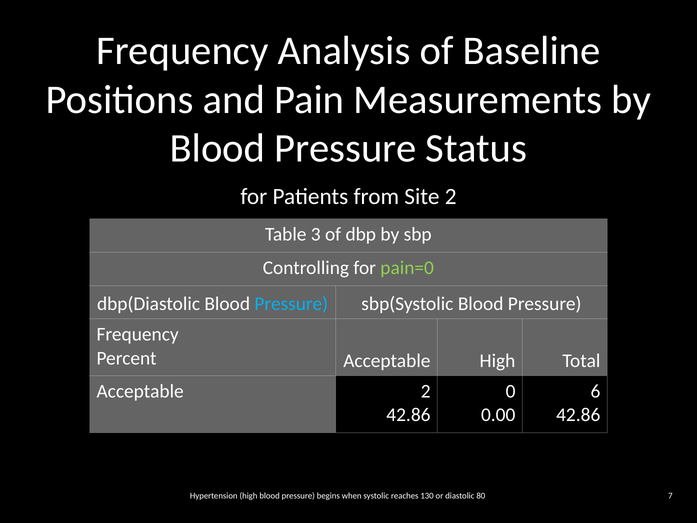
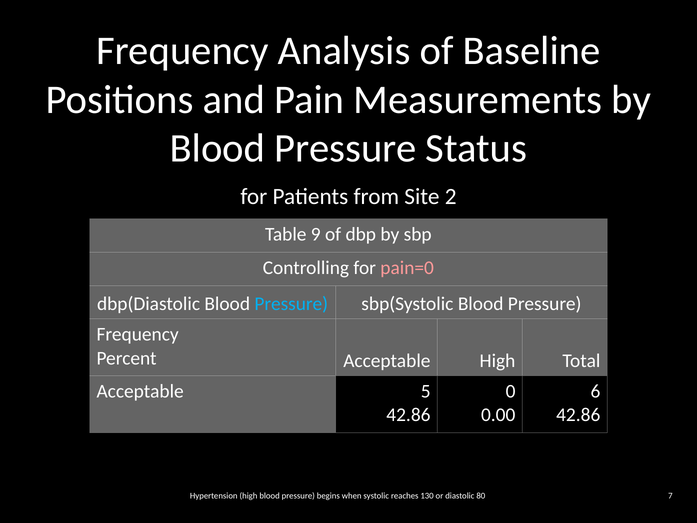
3: 3 -> 9
pain=0 colour: light green -> pink
Acceptable 2: 2 -> 5
